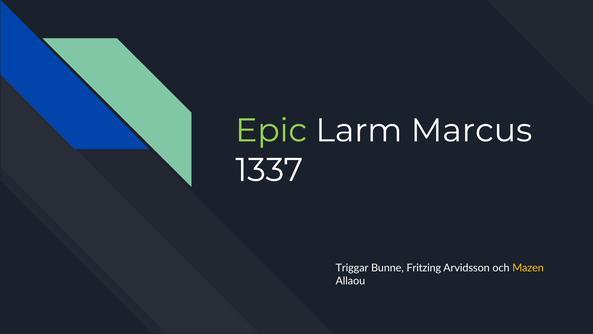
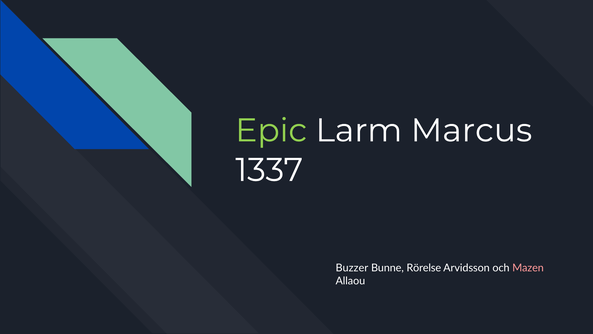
Triggar: Triggar -> Buzzer
Fritzing: Fritzing -> Rörelse
Mazen colour: yellow -> pink
